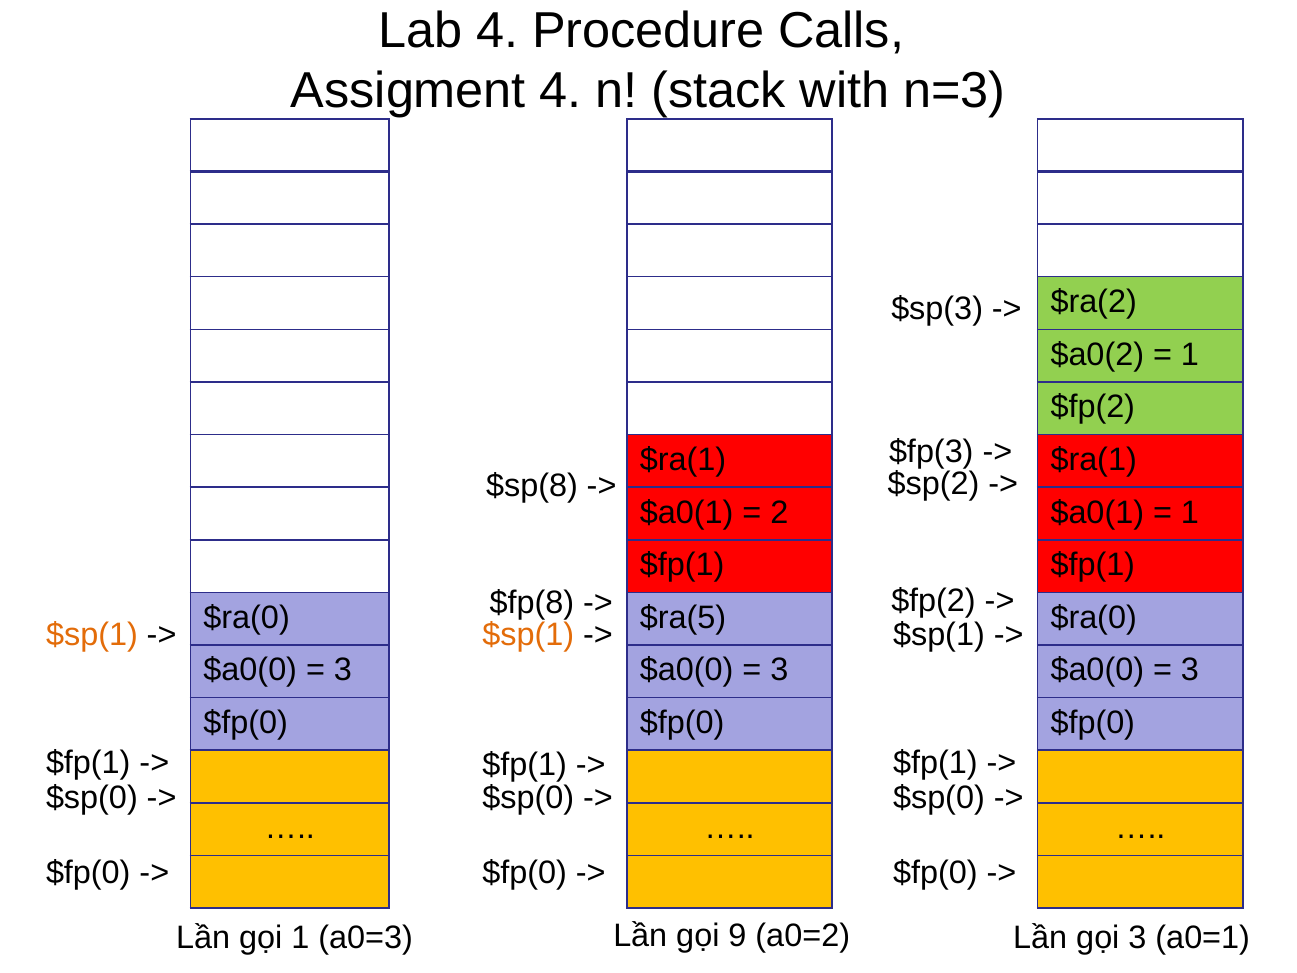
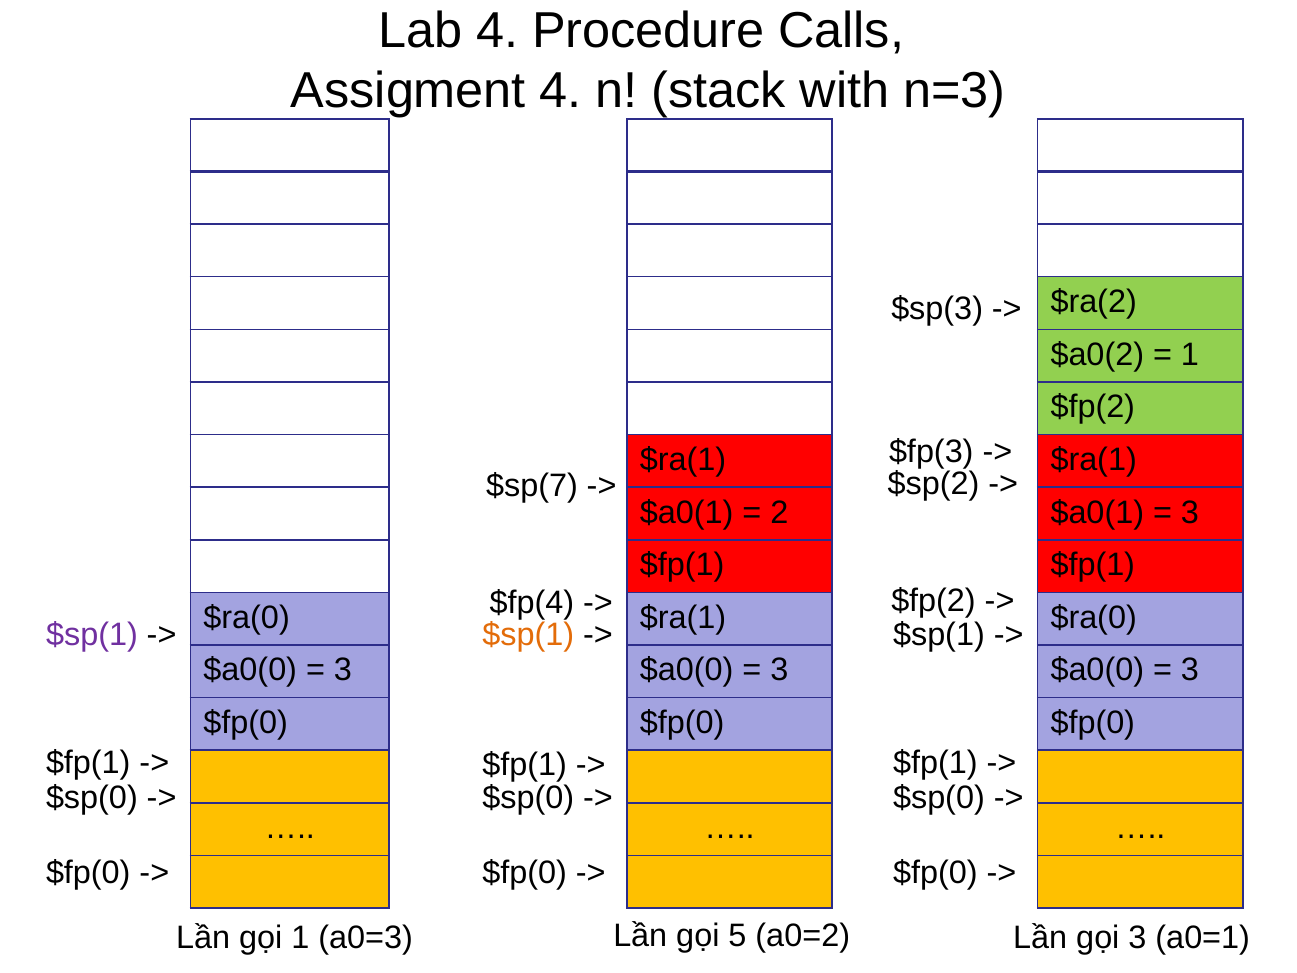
$sp(8: $sp(8 -> $sp(7
1 at (1190, 512): 1 -> 3
$fp(8: $fp(8 -> $fp(4
$ra(5 at (683, 617): $ra(5 -> $ra(1
$sp(1 at (92, 635) colour: orange -> purple
9: 9 -> 5
